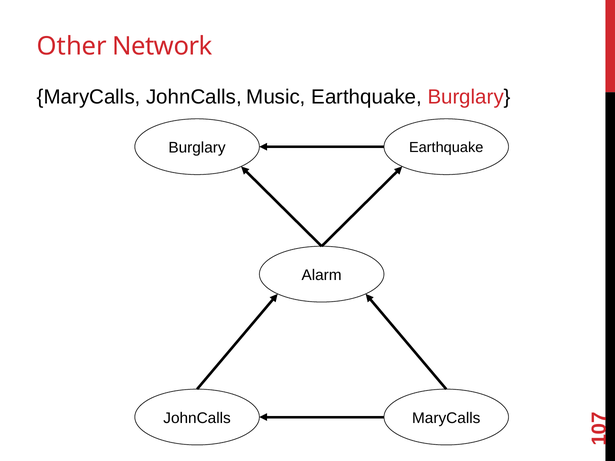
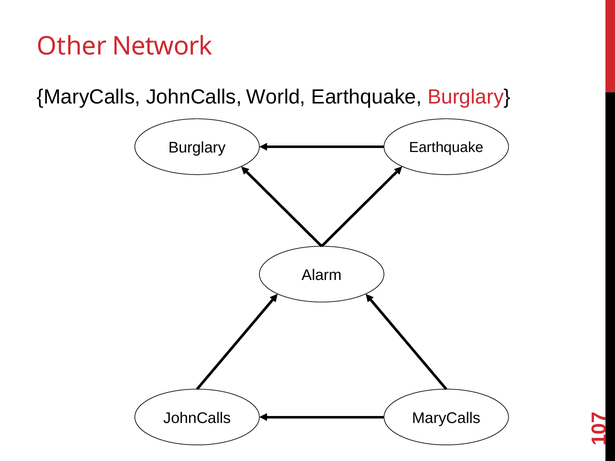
Music: Music -> World
